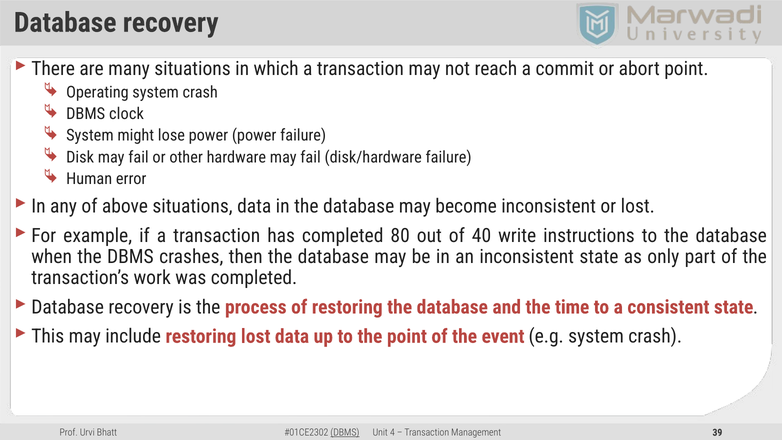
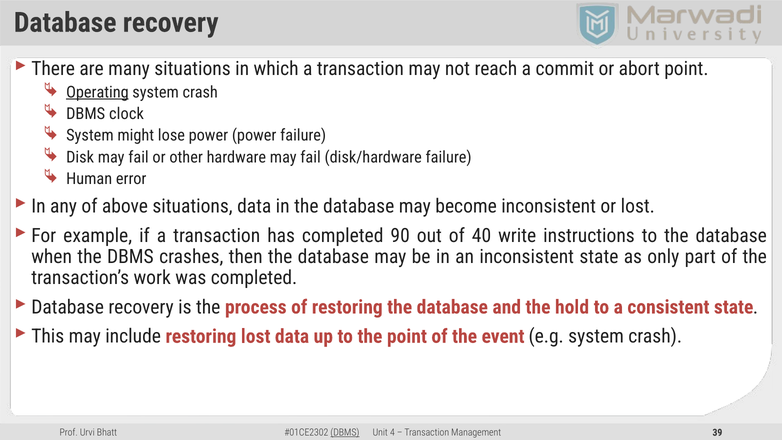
Operating underline: none -> present
80: 80 -> 90
time: time -> hold
